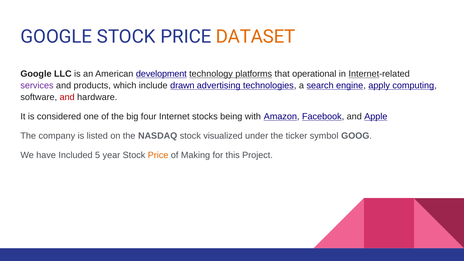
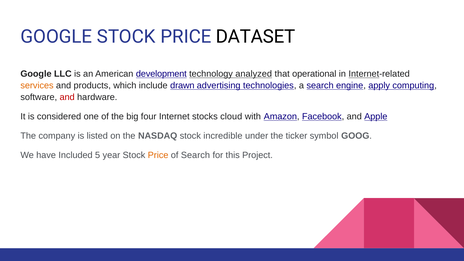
DATASET colour: orange -> black
platforms: platforms -> analyzed
services colour: purple -> orange
being: being -> cloud
visualized: visualized -> incredible
of Making: Making -> Search
